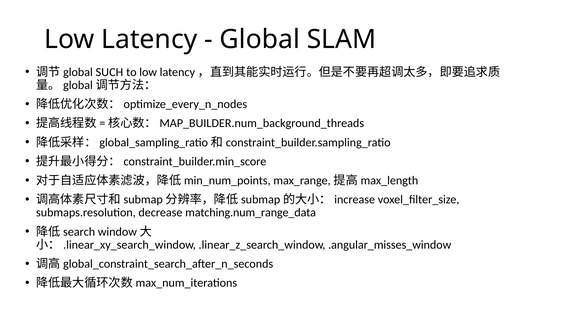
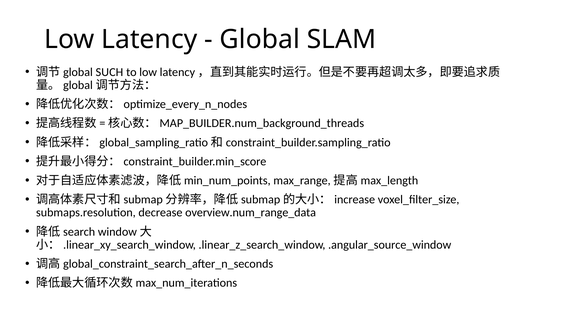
matching.num_range_data: matching.num_range_data -> overview.num_range_data
.angular_misses_window: .angular_misses_window -> .angular_source_window
